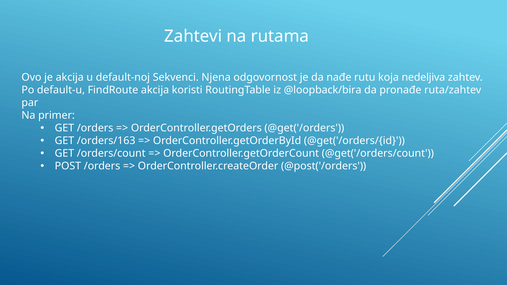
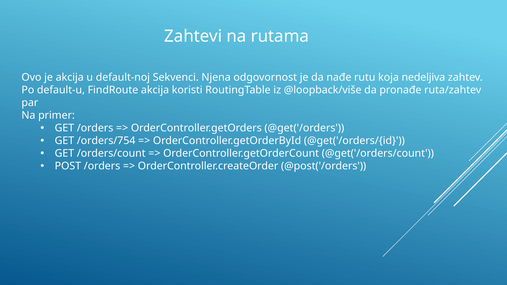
@loopback/bira: @loopback/bira -> @loopback/više
/orders/163: /orders/163 -> /orders/754
